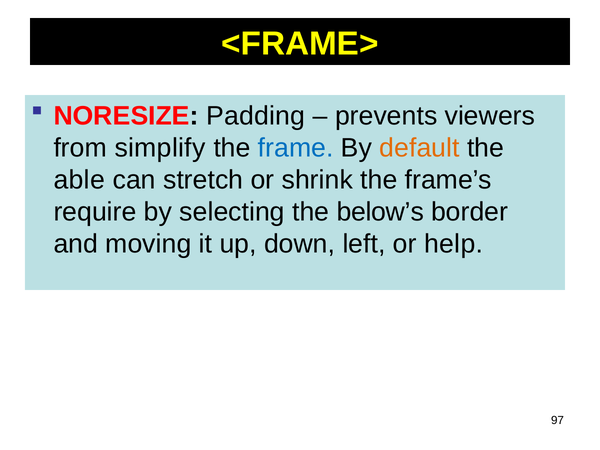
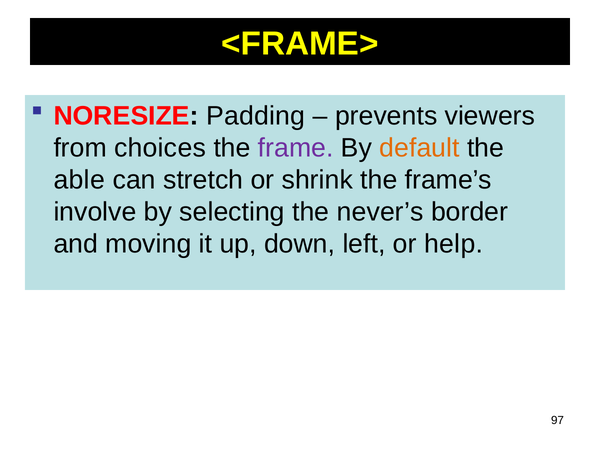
simplify: simplify -> choices
frame colour: blue -> purple
require: require -> involve
below’s: below’s -> never’s
